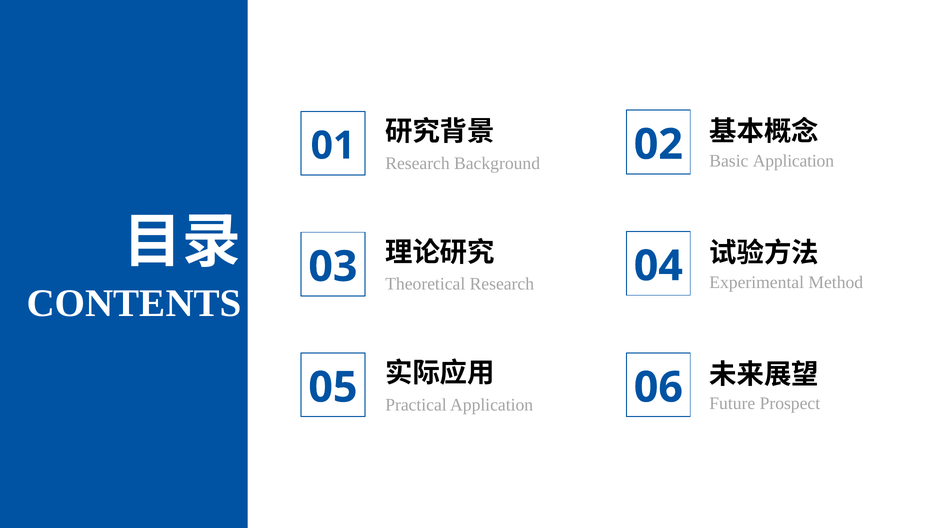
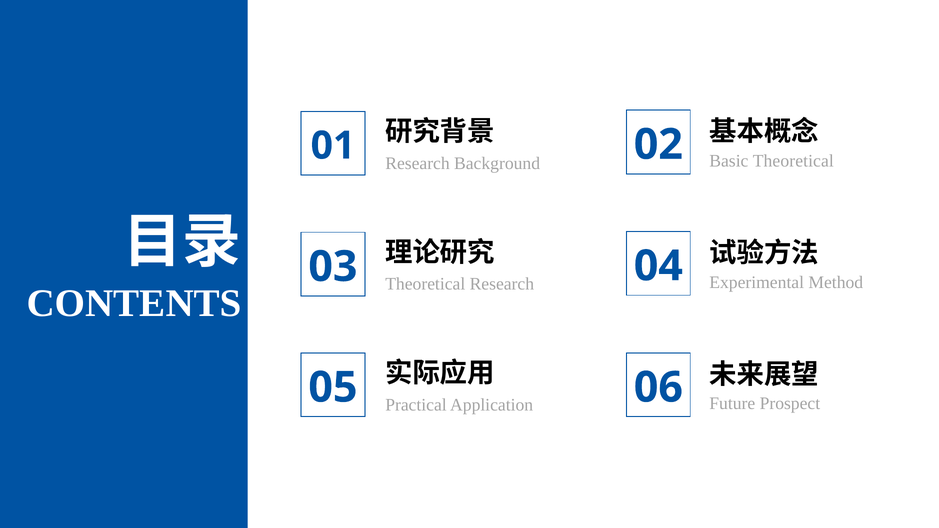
Basic Application: Application -> Theoretical
